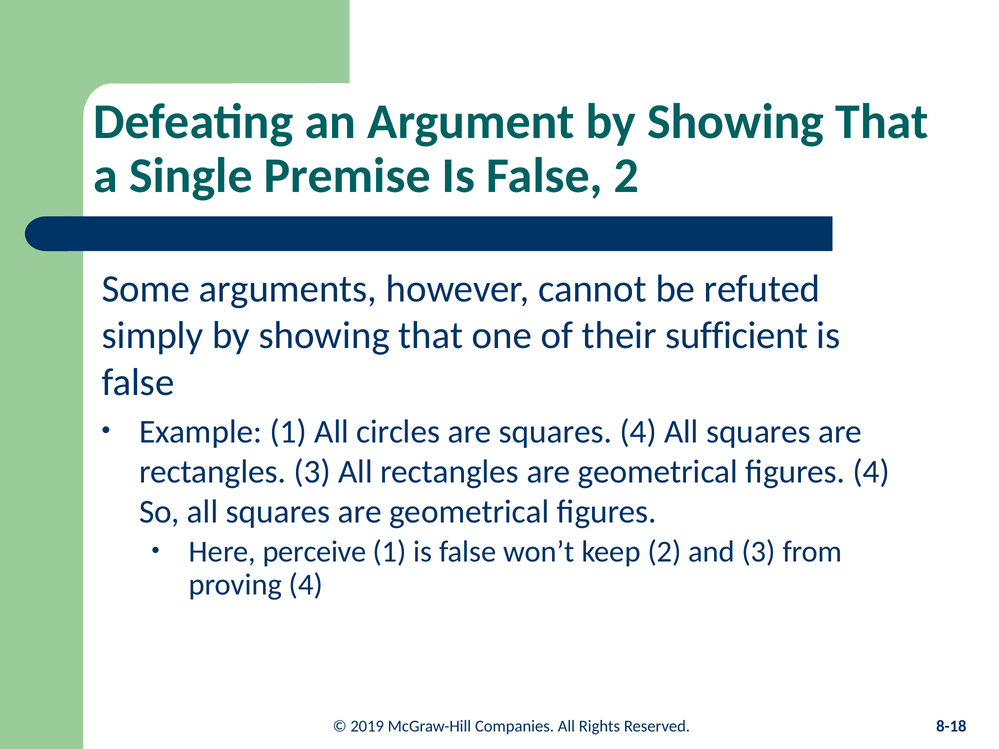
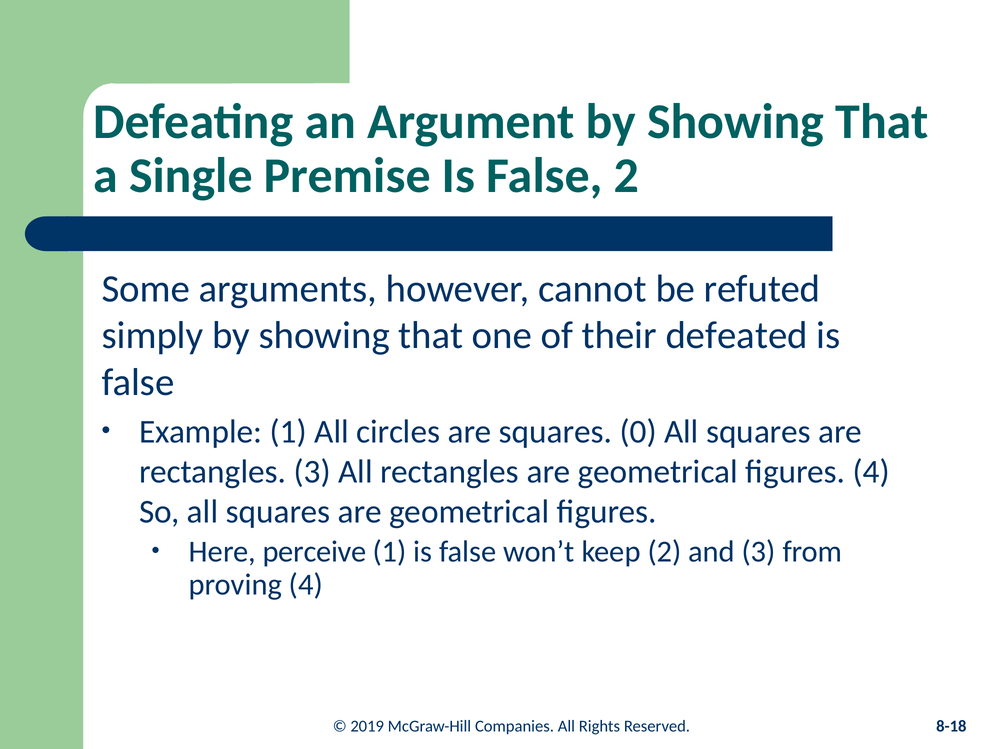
sufficient: sufficient -> defeated
squares 4: 4 -> 0
